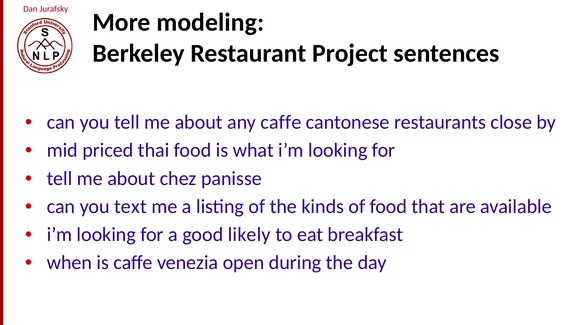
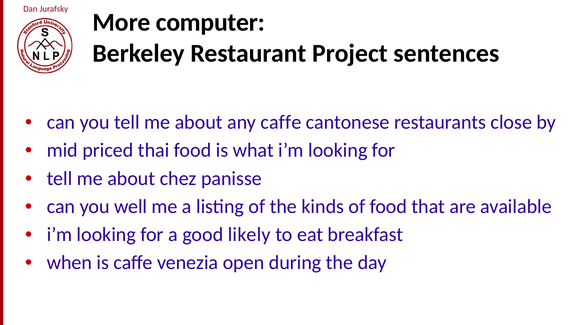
modeling: modeling -> computer
text: text -> well
